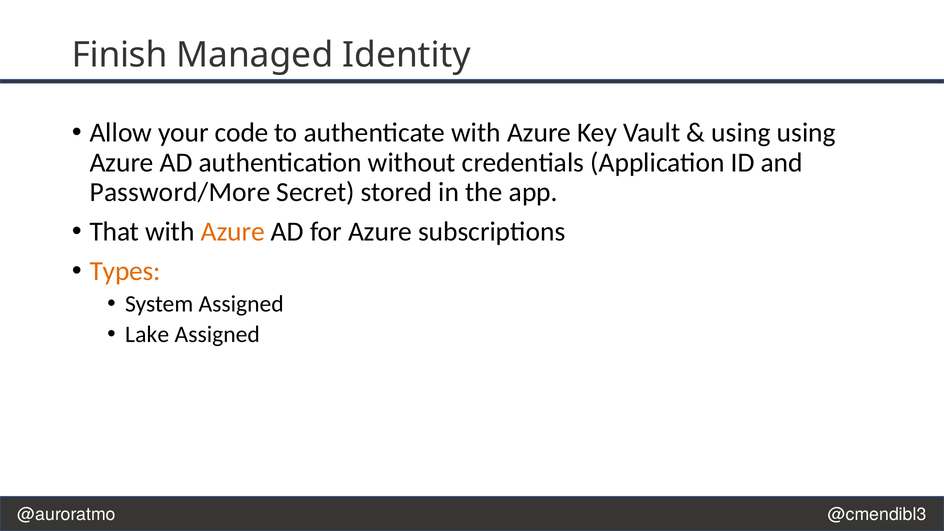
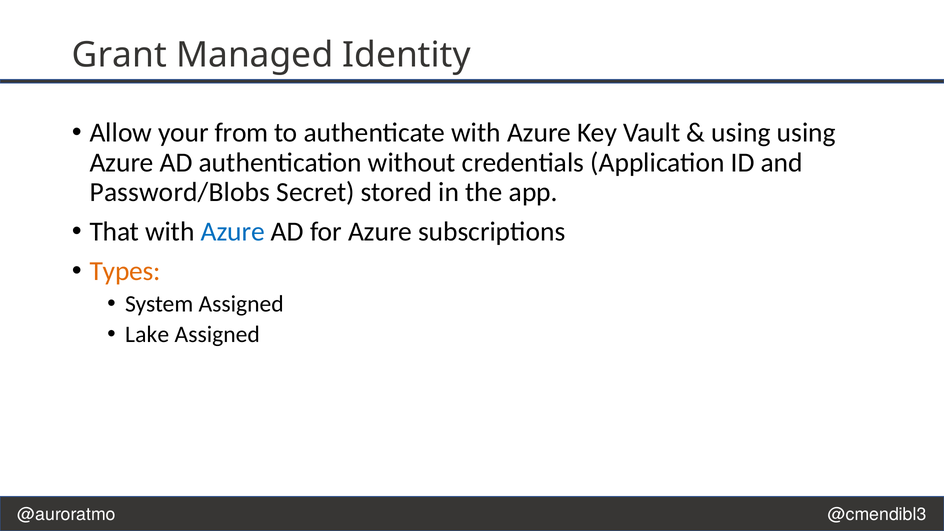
Finish: Finish -> Grant
code: code -> from
Password/More: Password/More -> Password/Blobs
Azure at (233, 232) colour: orange -> blue
